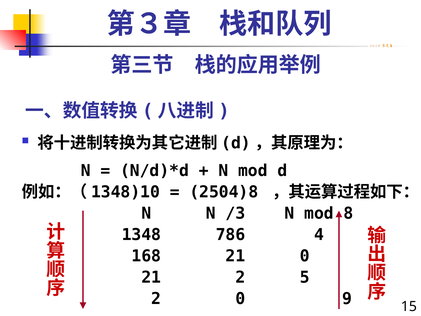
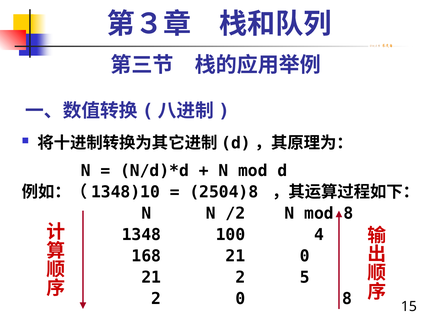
/3: /3 -> /2
786: 786 -> 100
0 9: 9 -> 8
